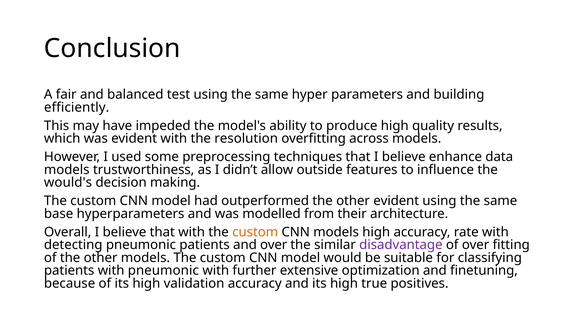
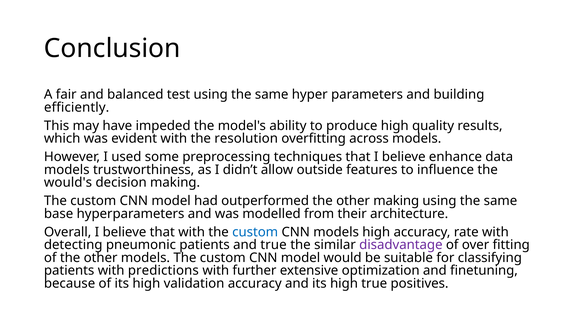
other evident: evident -> making
custom at (255, 232) colour: orange -> blue
and over: over -> true
with pneumonic: pneumonic -> predictions
